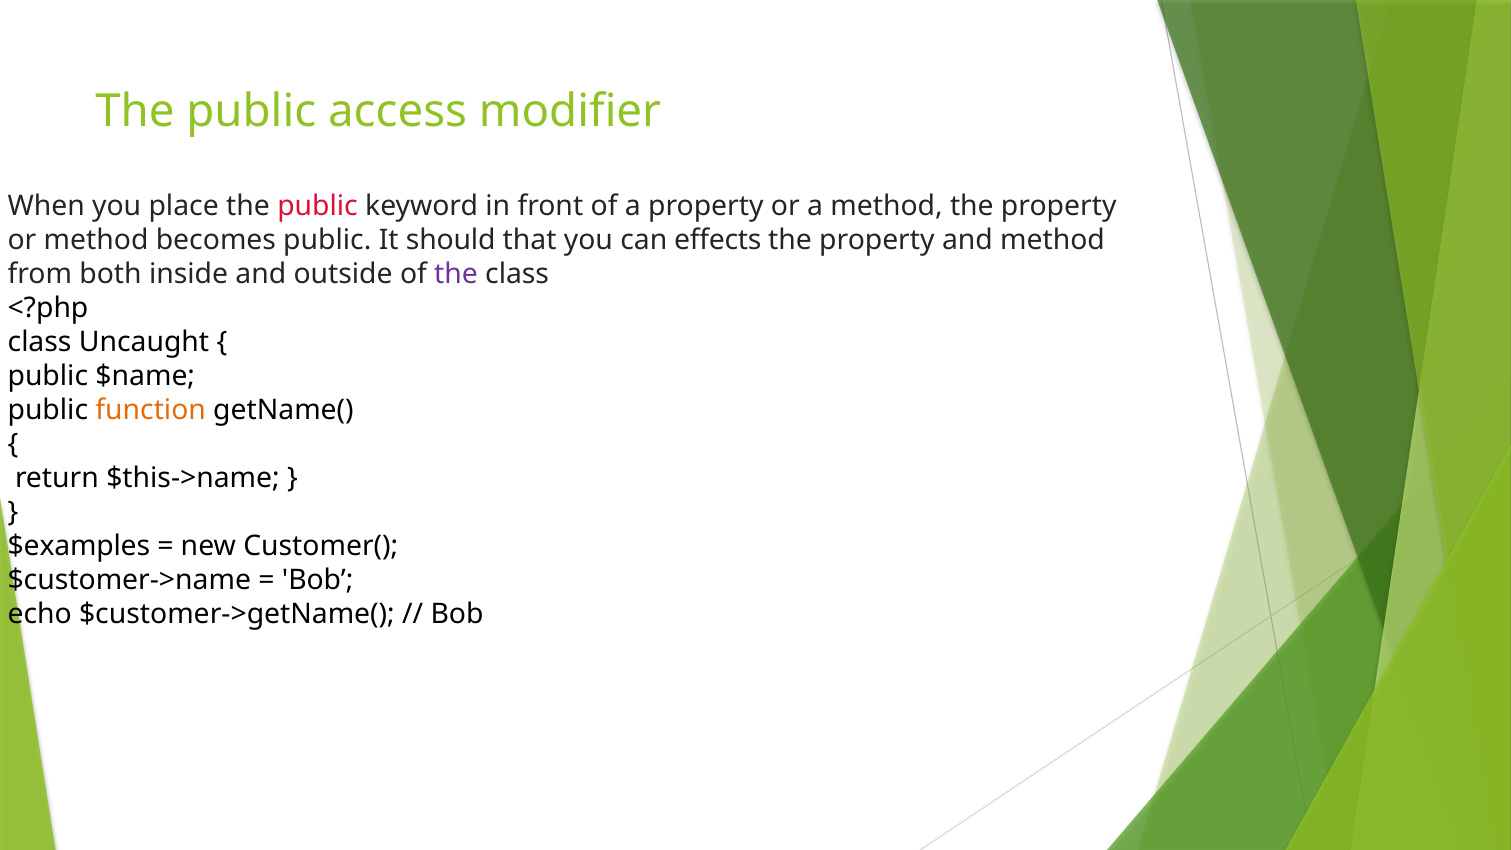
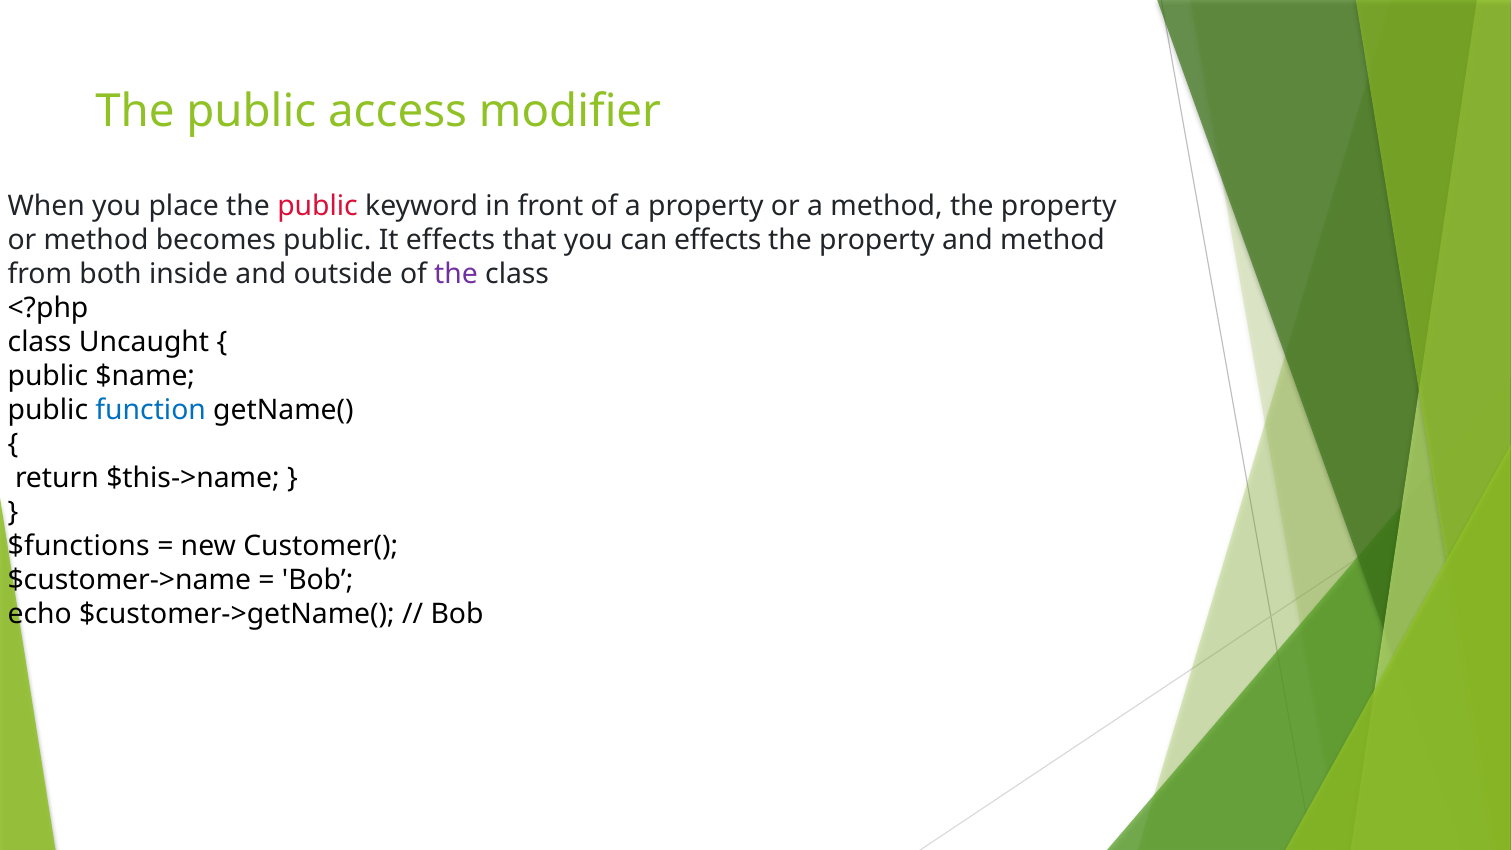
It should: should -> effects
function colour: orange -> blue
$examples: $examples -> $functions
